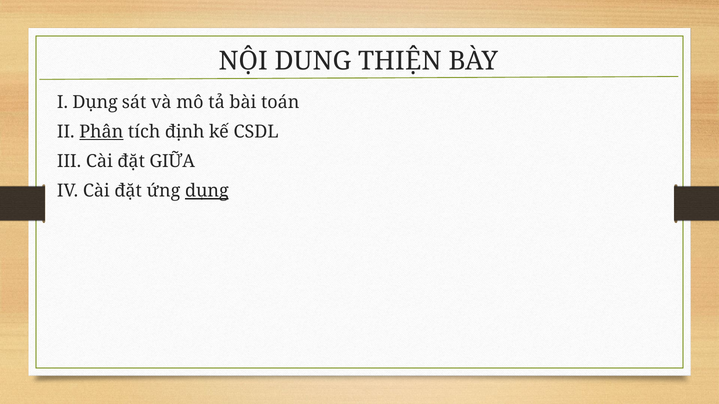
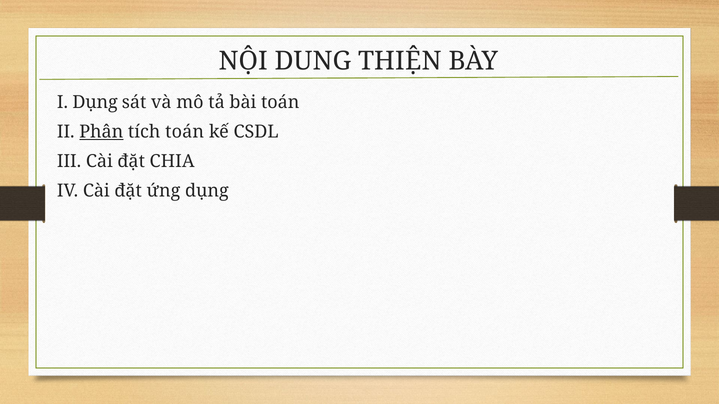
tích định: định -> toán
GIỮA: GIỮA -> CHIA
dụng at (207, 191) underline: present -> none
